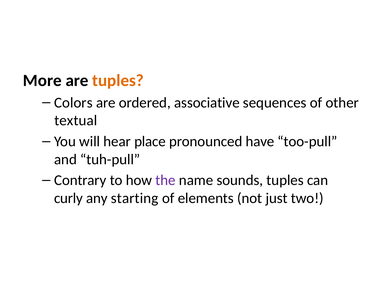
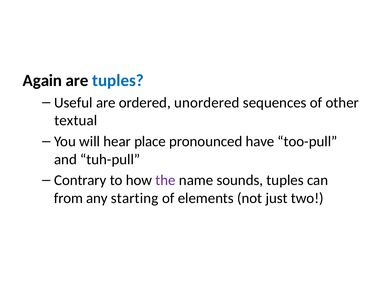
More: More -> Again
tuples at (118, 80) colour: orange -> blue
Colors: Colors -> Useful
associative: associative -> unordered
curly: curly -> from
